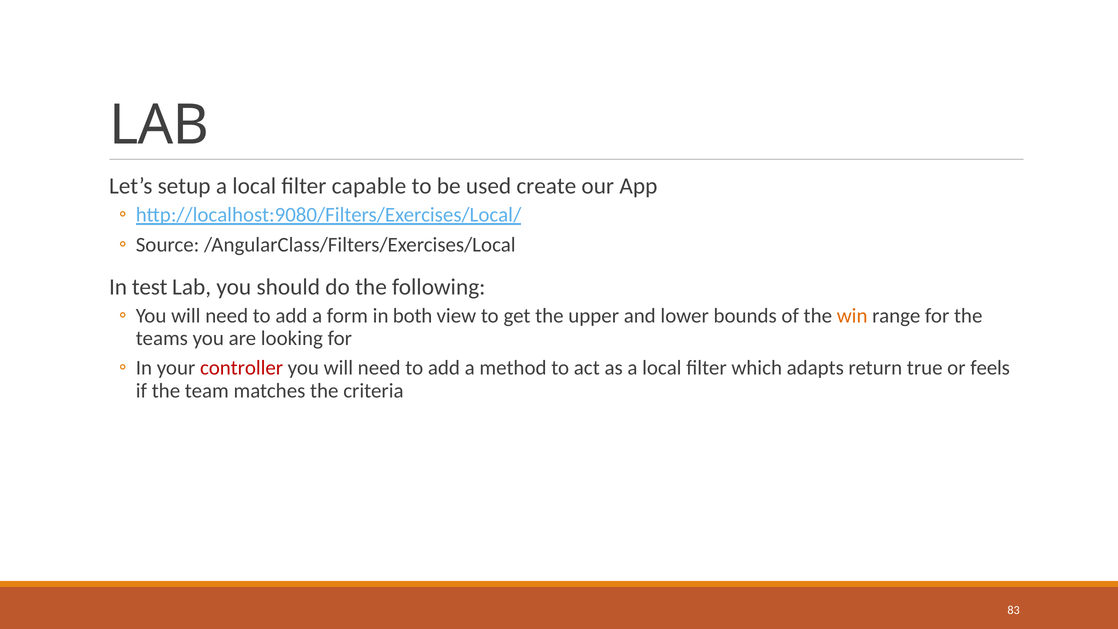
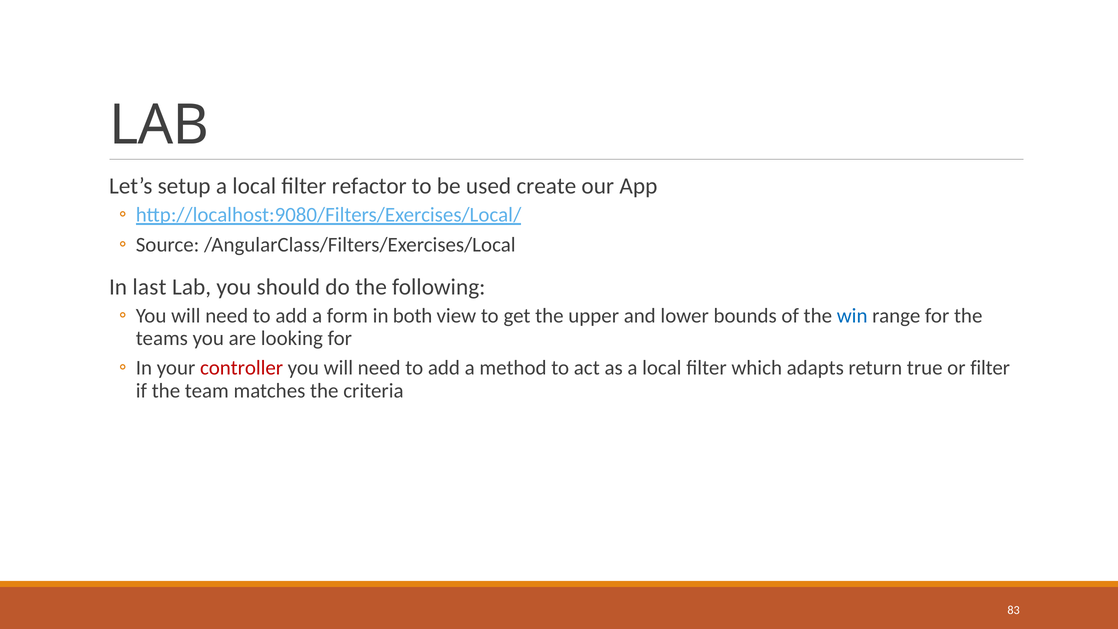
capable: capable -> refactor
test: test -> last
win colour: orange -> blue
or feels: feels -> filter
